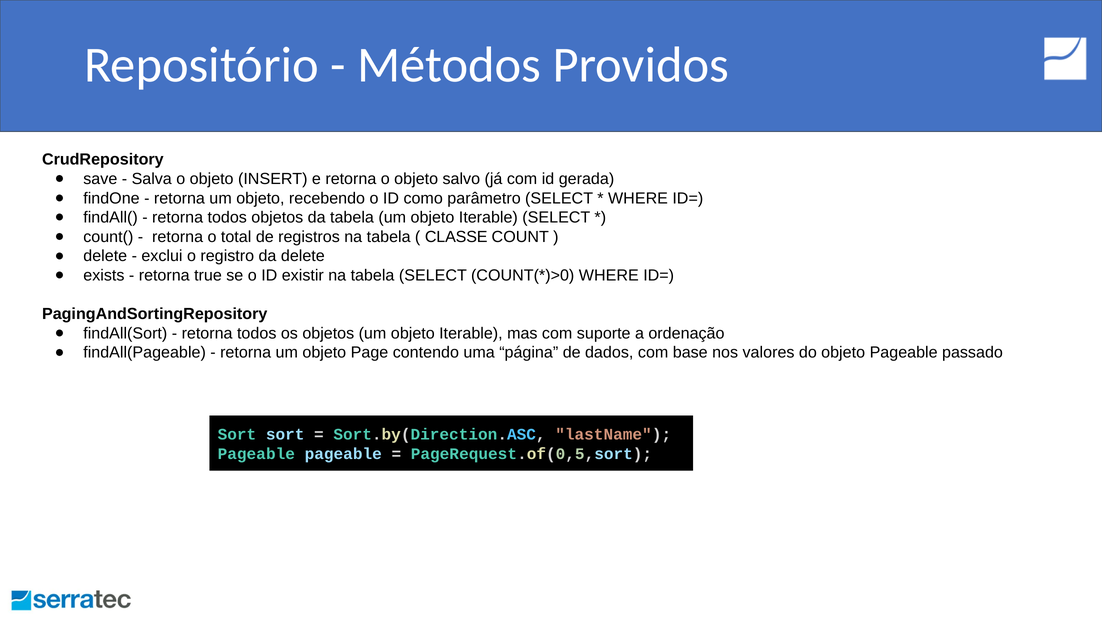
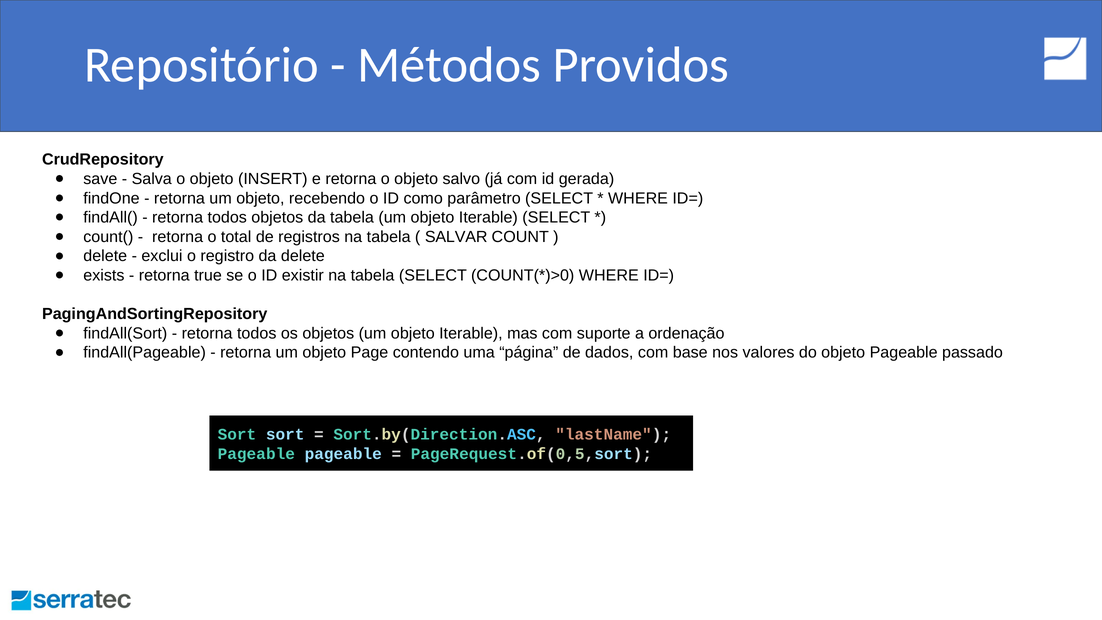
CLASSE: CLASSE -> SALVAR
